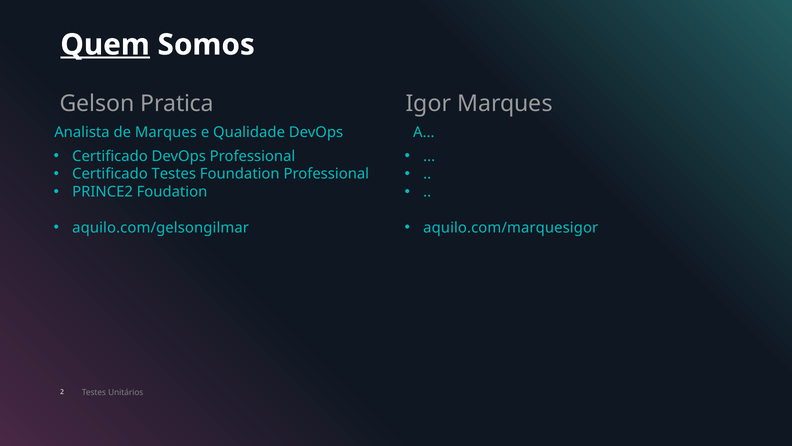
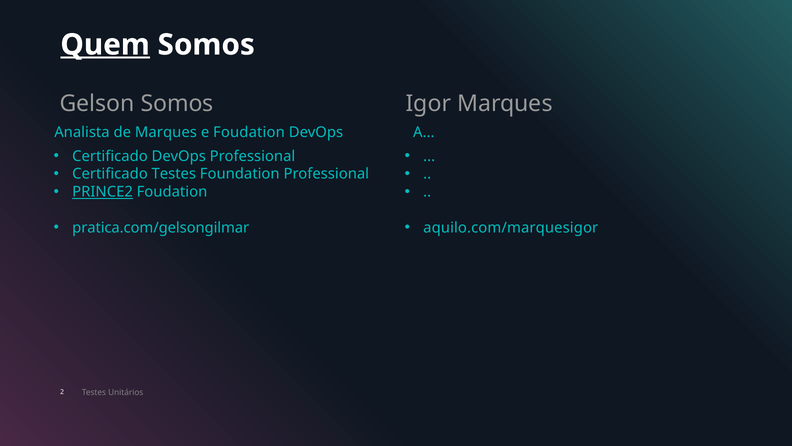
Gelson Pratica: Pratica -> Somos
e Qualidade: Qualidade -> Foudation
PRINCE2 underline: none -> present
aquilo.com/gelsongilmar: aquilo.com/gelsongilmar -> pratica.com/gelsongilmar
